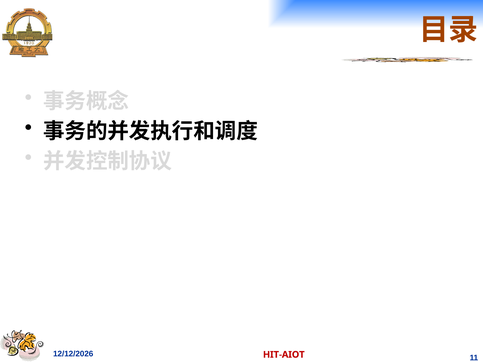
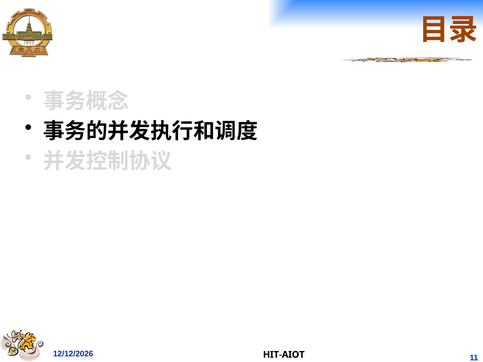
HIT-AIOT colour: red -> black
